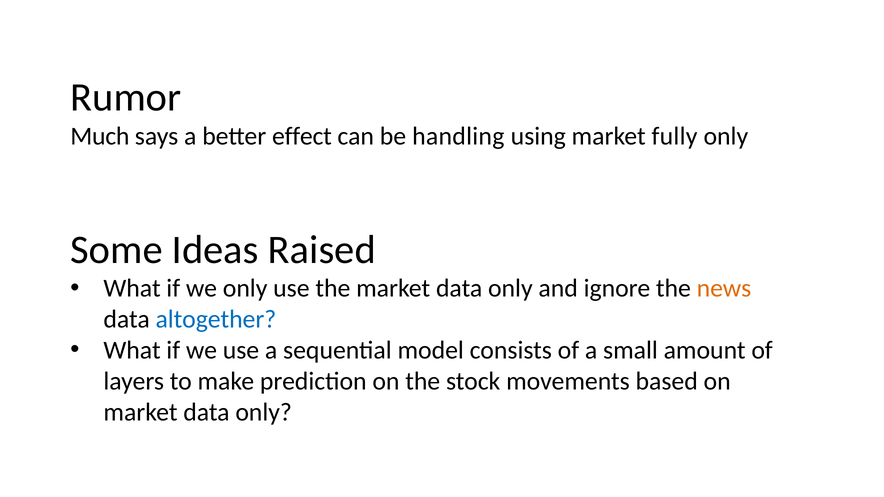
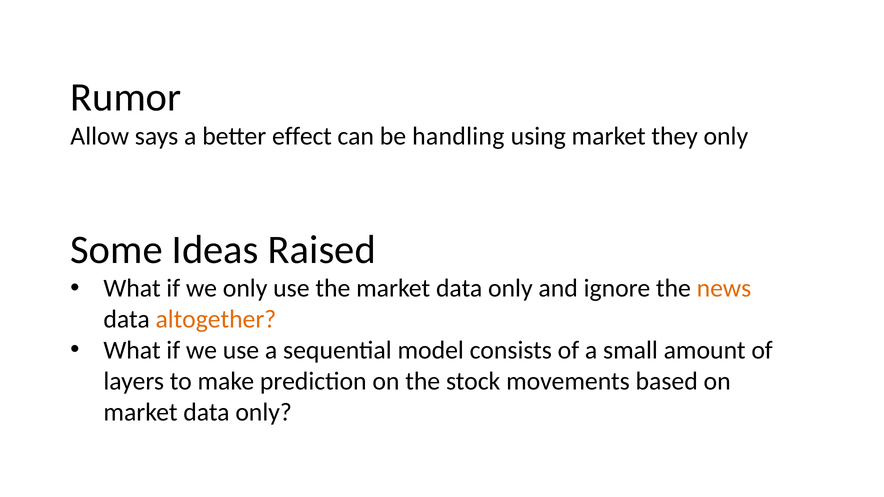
Much: Much -> Allow
fully: fully -> they
altogether colour: blue -> orange
